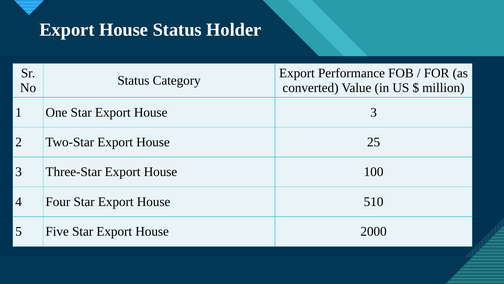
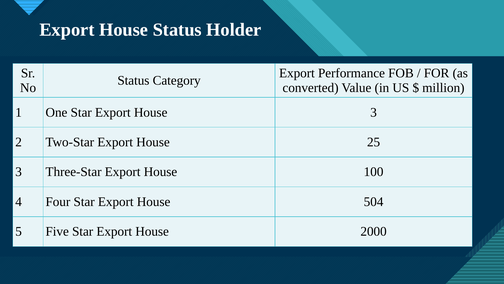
510: 510 -> 504
